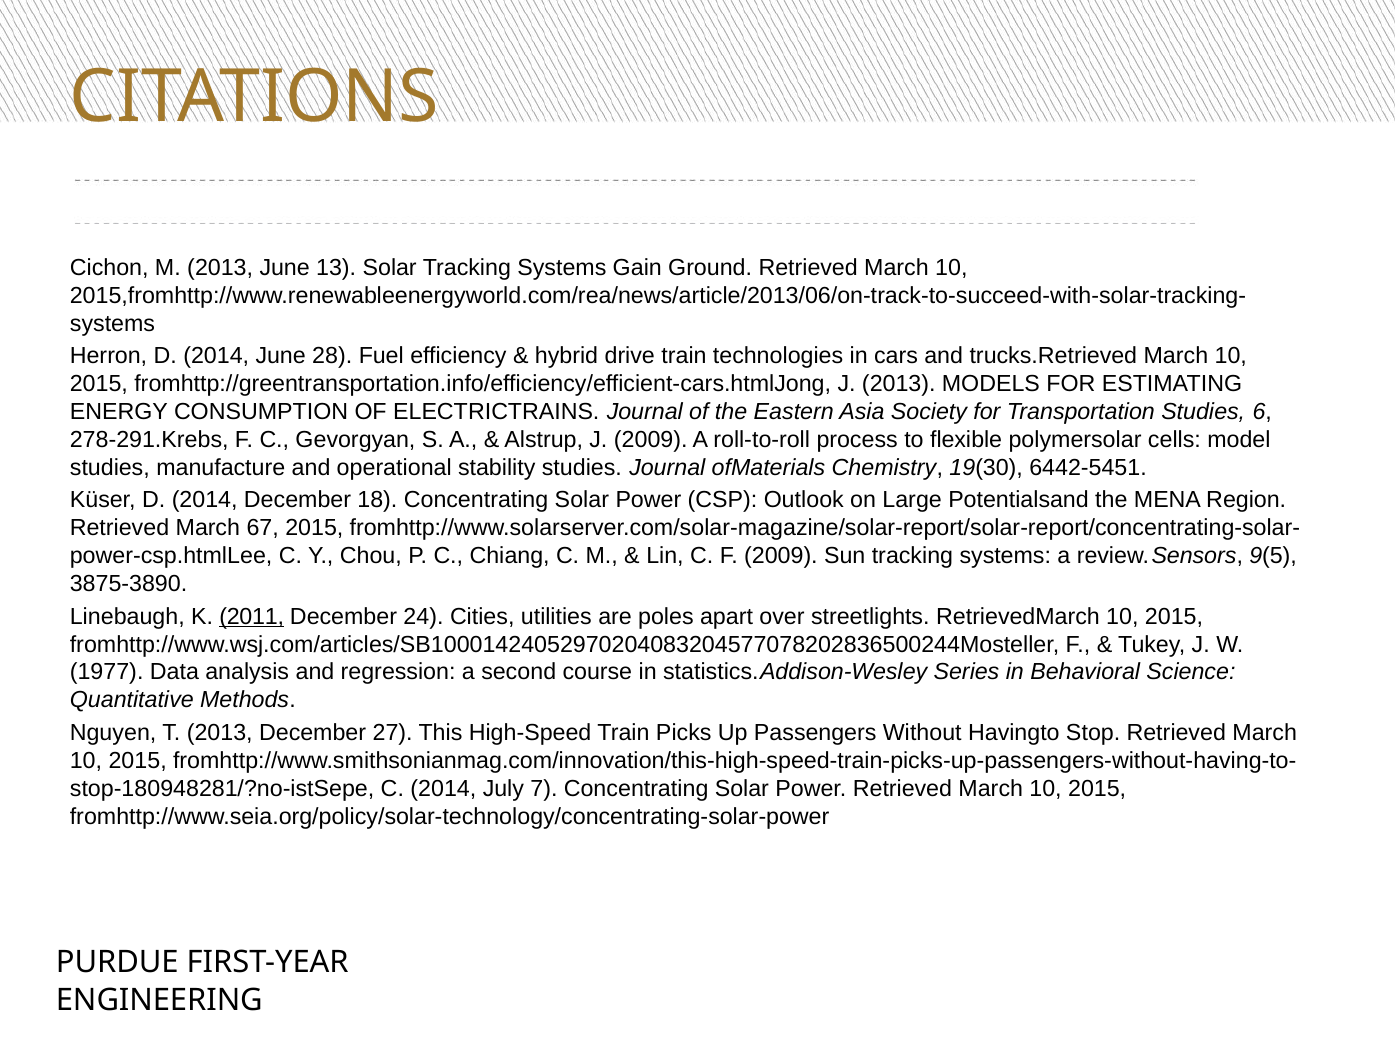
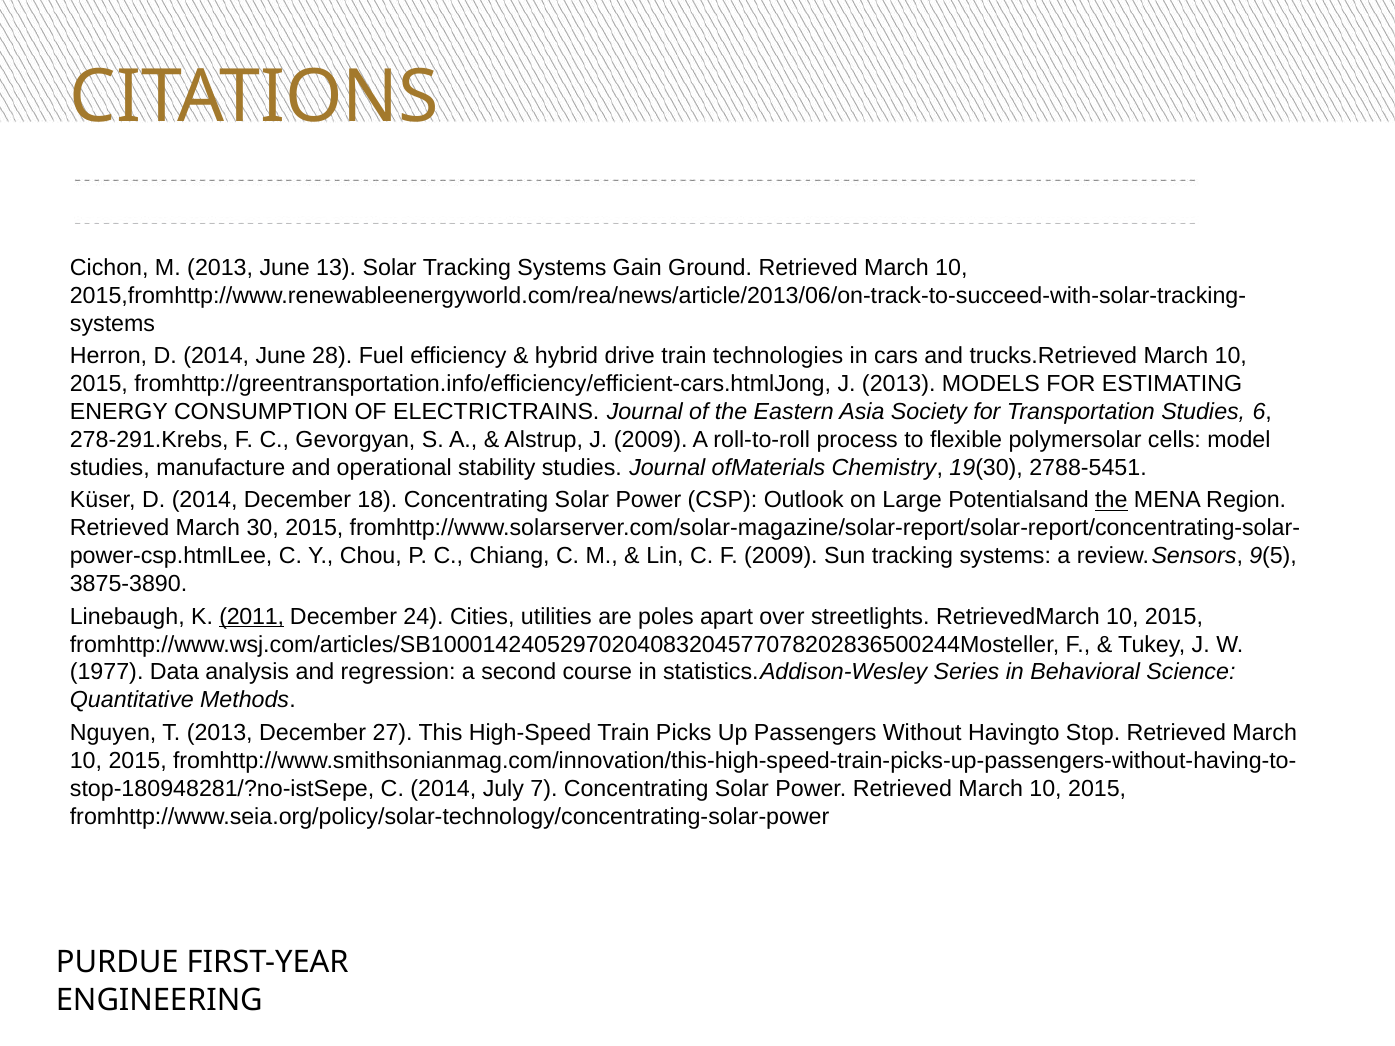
6442-5451: 6442-5451 -> 2788-5451
the at (1111, 500) underline: none -> present
67: 67 -> 30
